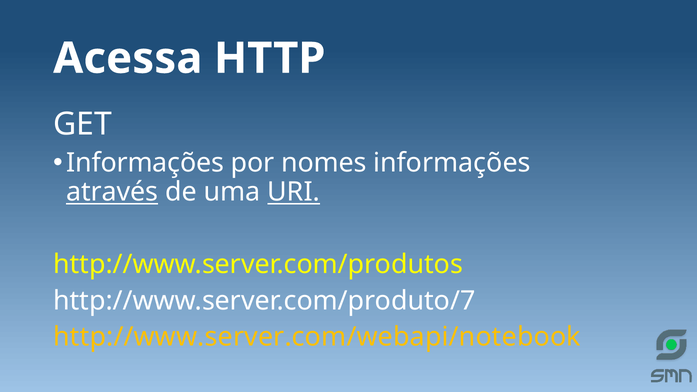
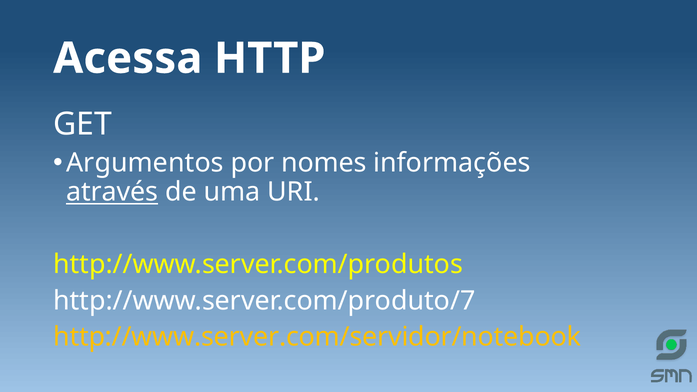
Informações at (145, 163): Informações -> Argumentos
URI underline: present -> none
http://www.server.com/webapi/notebook: http://www.server.com/webapi/notebook -> http://www.server.com/servidor/notebook
